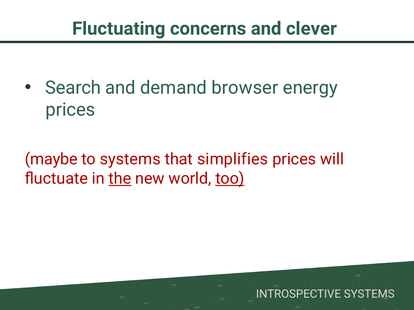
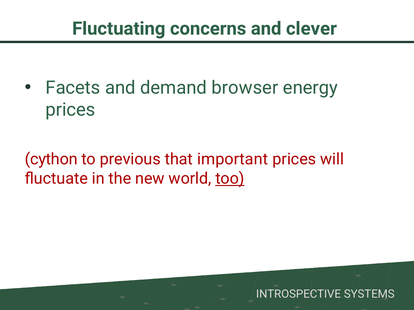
Search: Search -> Facets
maybe: maybe -> cython
to systems: systems -> previous
simplifies: simplifies -> important
the underline: present -> none
